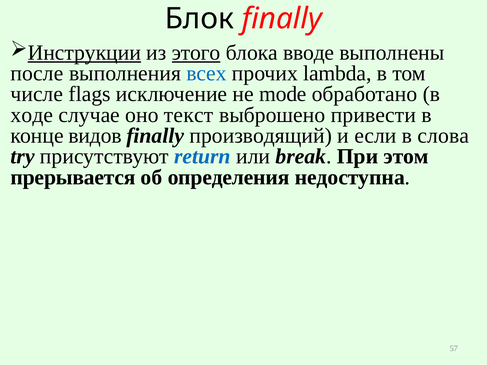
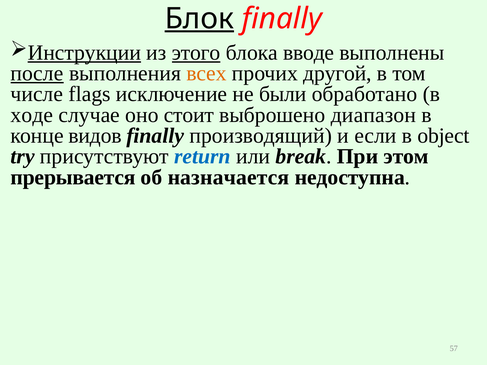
Блок underline: none -> present
после underline: none -> present
всех colour: blue -> orange
lambda: lambda -> другой
mode: mode -> были
текст: текст -> стоит
привести: привести -> диапазон
слова: слова -> object
определения: определения -> назначается
